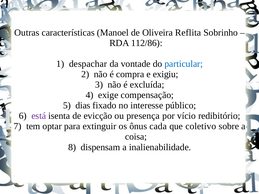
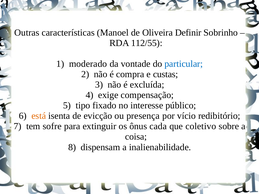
Reflita: Reflita -> Definir
112/86: 112/86 -> 112/55
despachar: despachar -> moderado
exigiu: exigiu -> custas
dias: dias -> tipo
está colour: purple -> orange
optar: optar -> sofre
